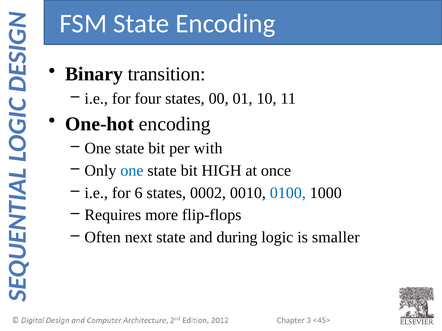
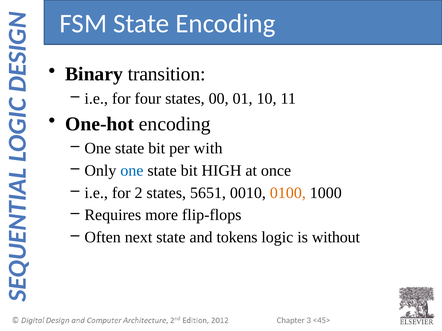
6: 6 -> 2
0002: 0002 -> 5651
0100 colour: blue -> orange
during: during -> tokens
smaller: smaller -> without
